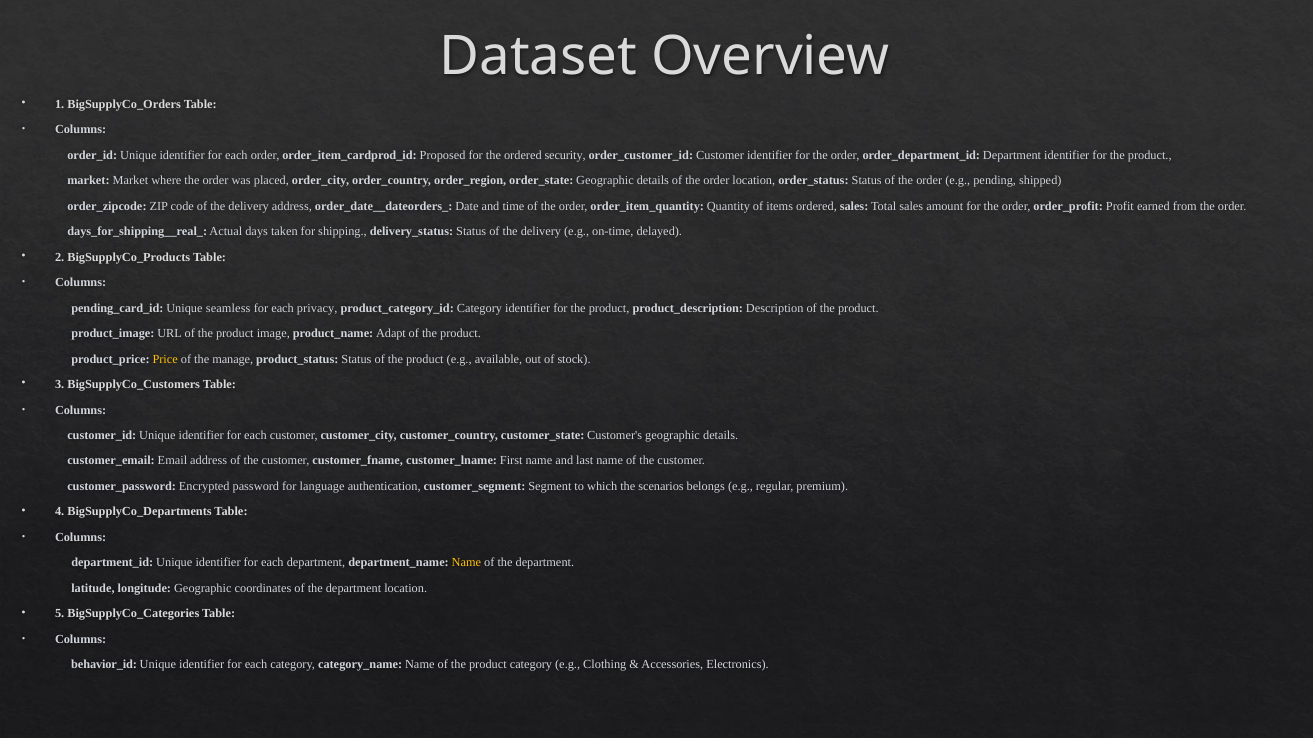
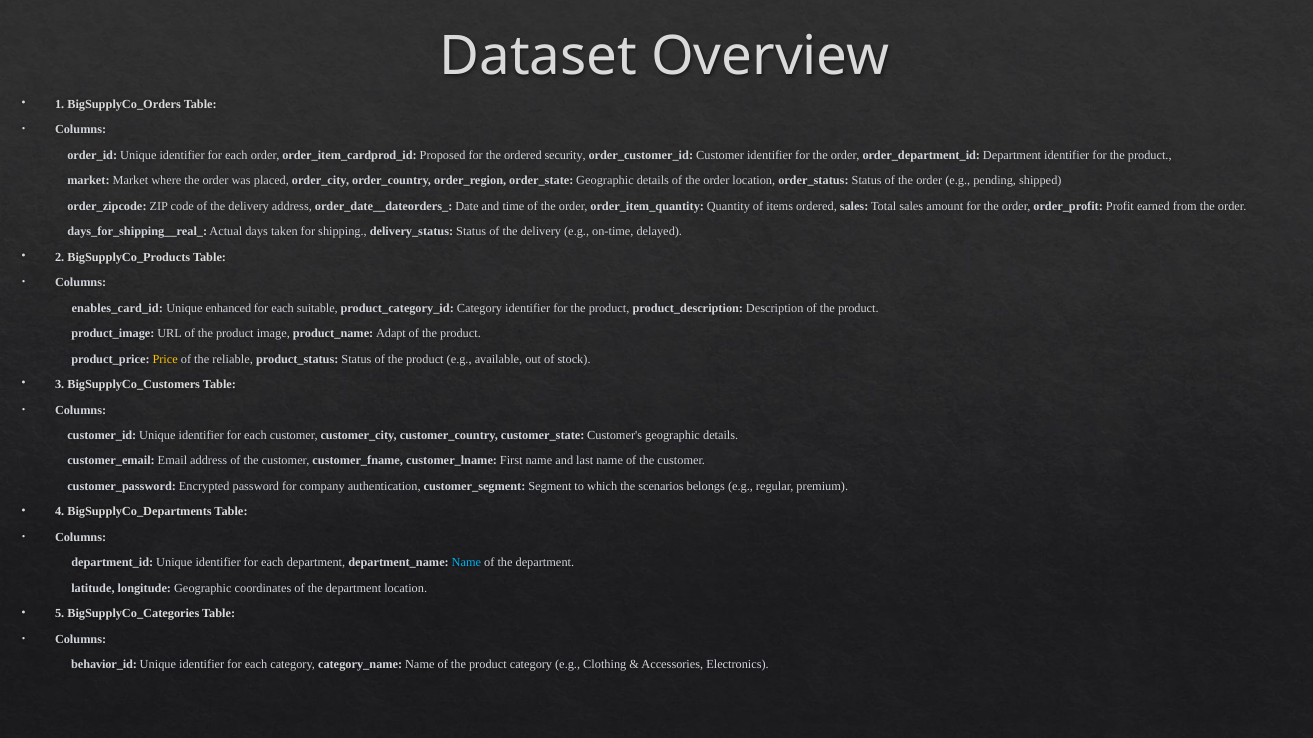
pending_card_id: pending_card_id -> enables_card_id
seamless: seamless -> enhanced
privacy: privacy -> suitable
manage: manage -> reliable
language: language -> company
Name at (466, 563) colour: yellow -> light blue
